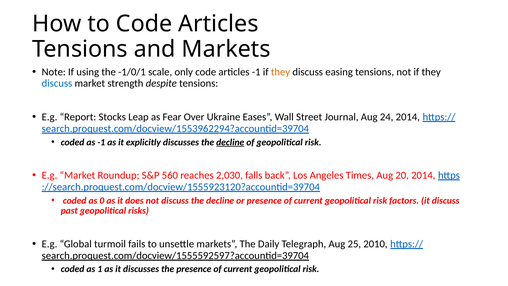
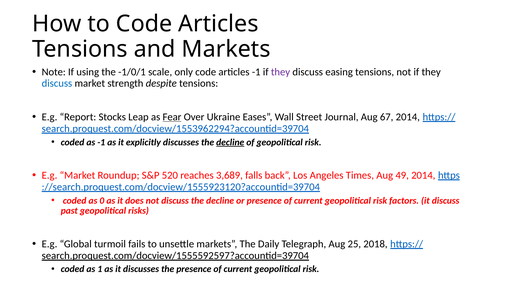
they at (281, 72) colour: orange -> purple
Fear underline: none -> present
24: 24 -> 67
560: 560 -> 520
2,030: 2,030 -> 3,689
20: 20 -> 49
2010: 2010 -> 2018
